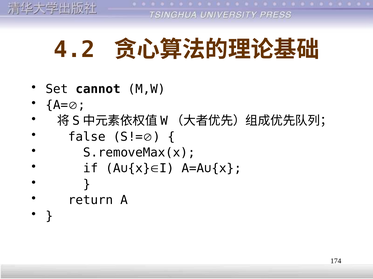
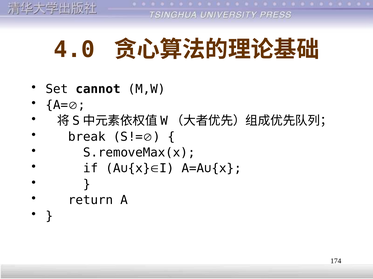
4.2: 4.2 -> 4.0
false: false -> break
